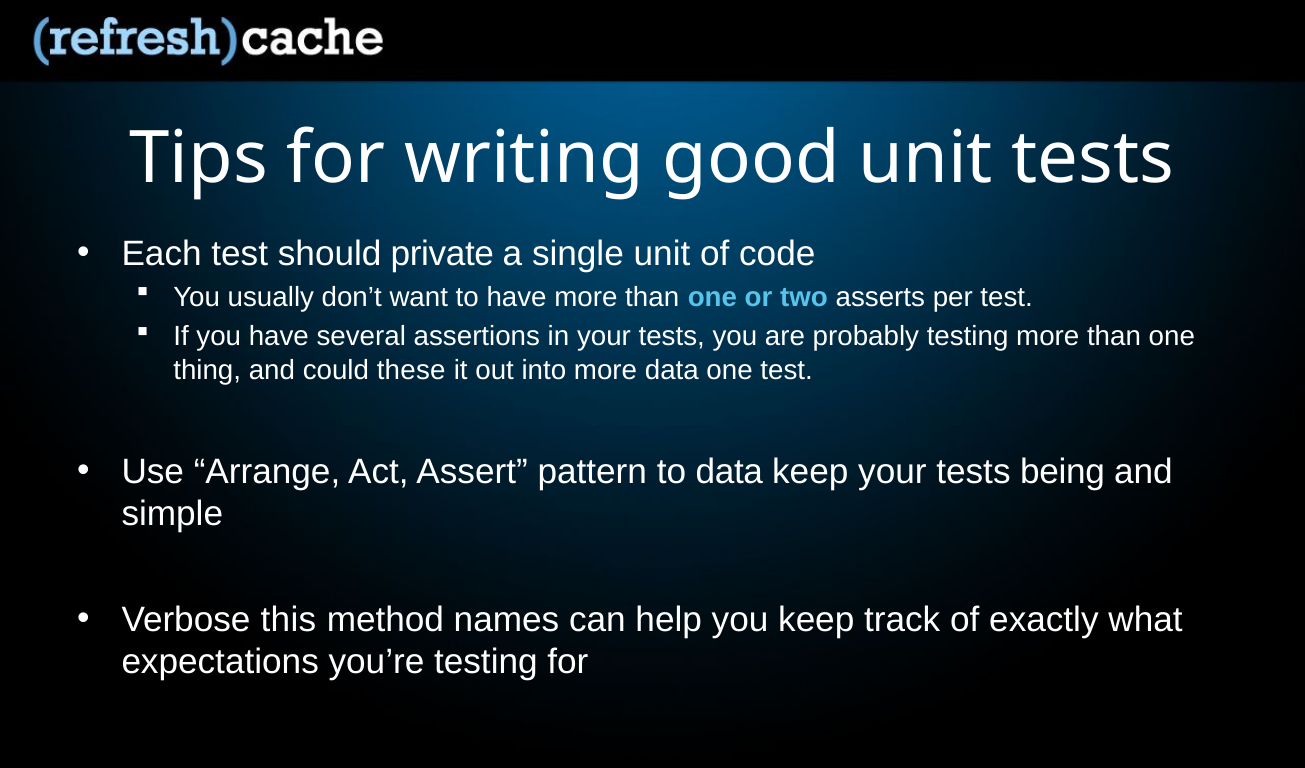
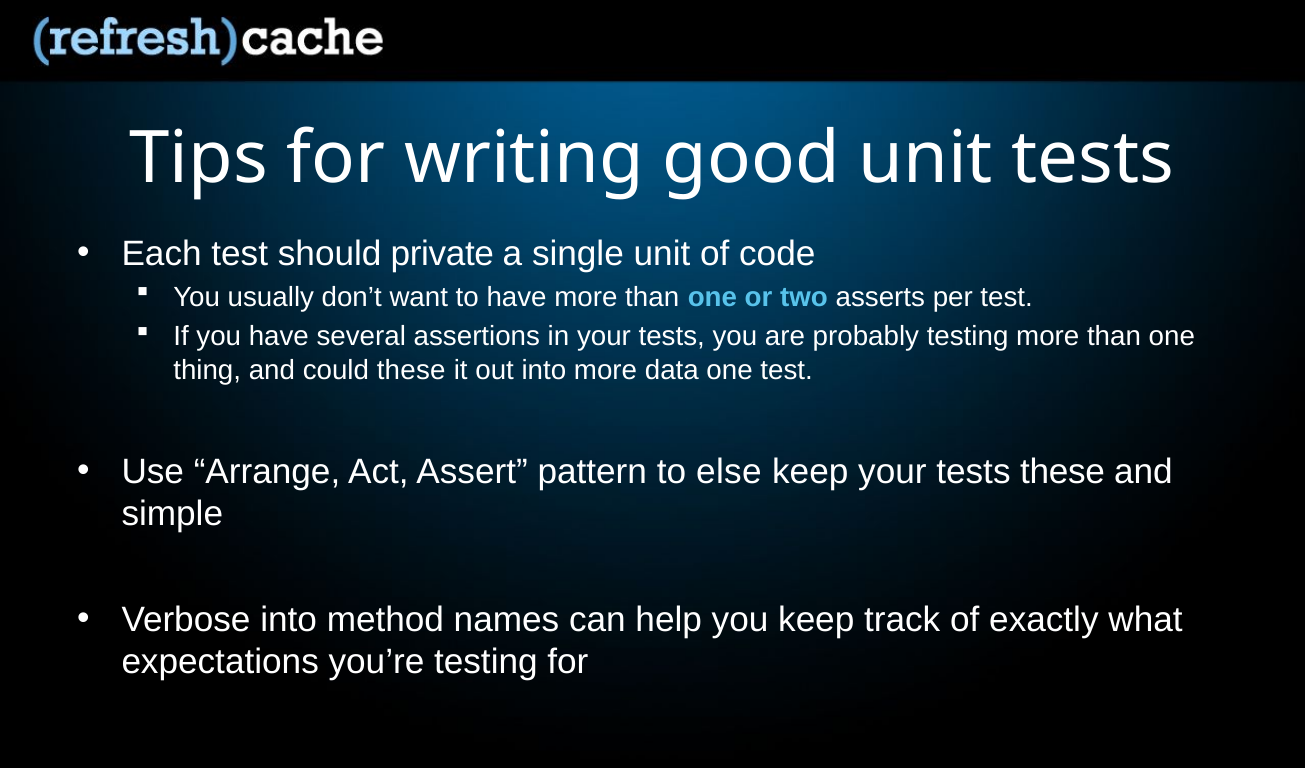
to data: data -> else
tests being: being -> these
Verbose this: this -> into
